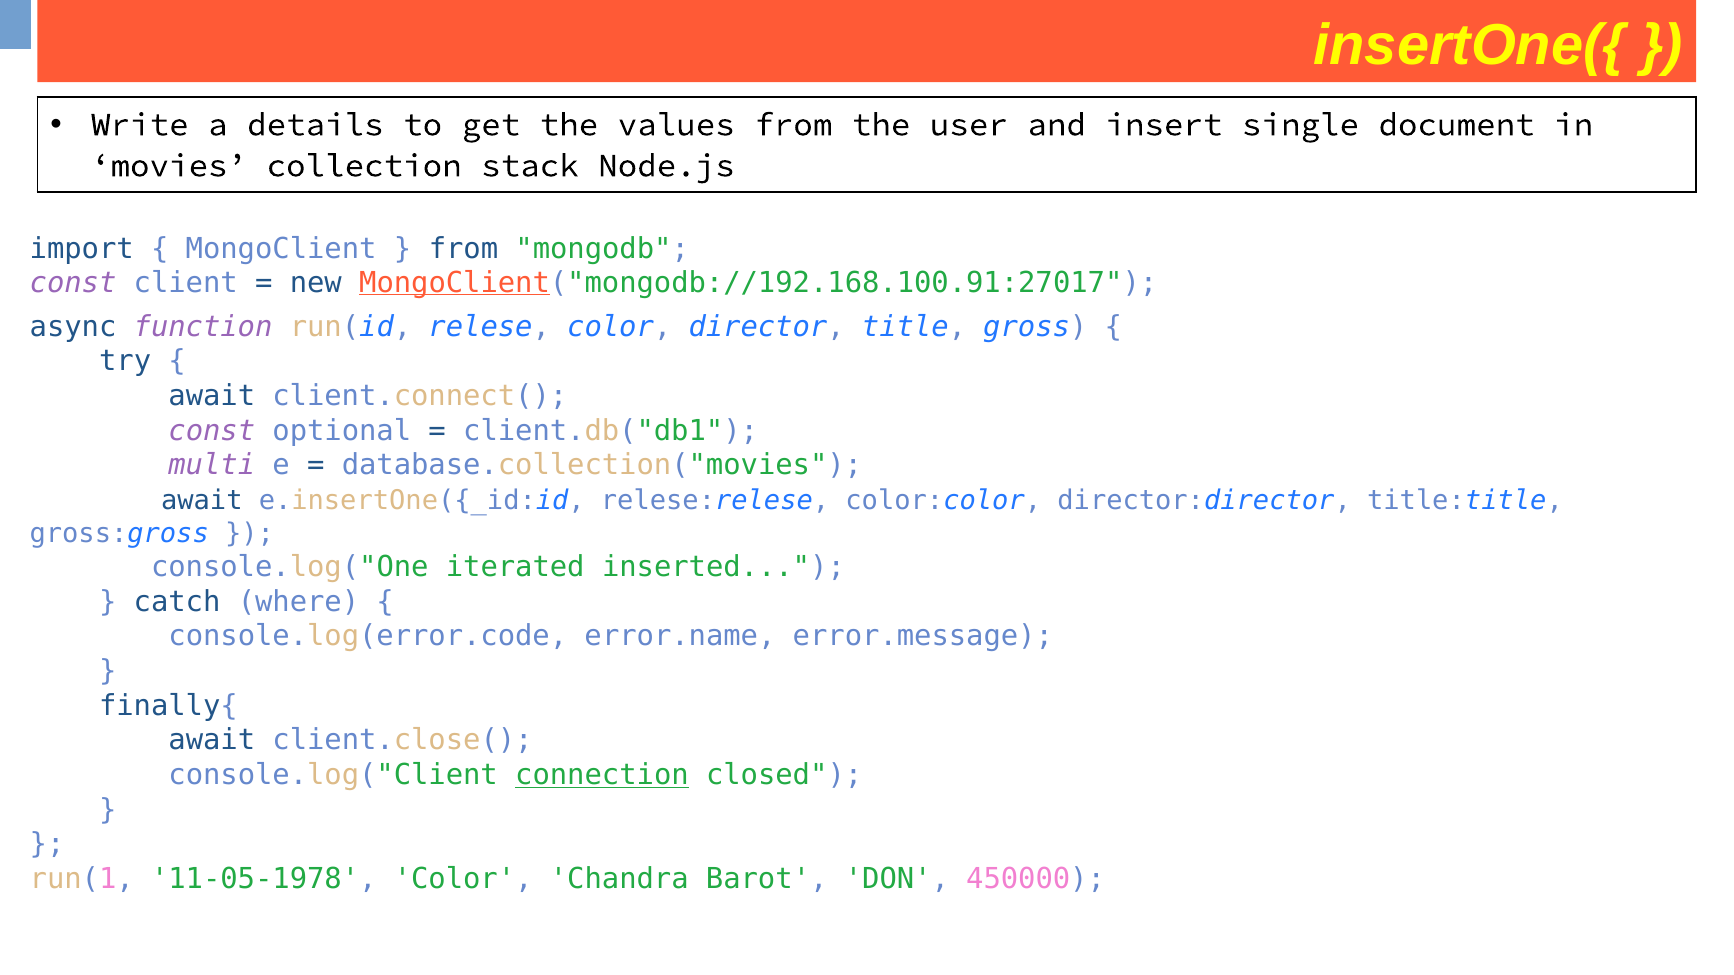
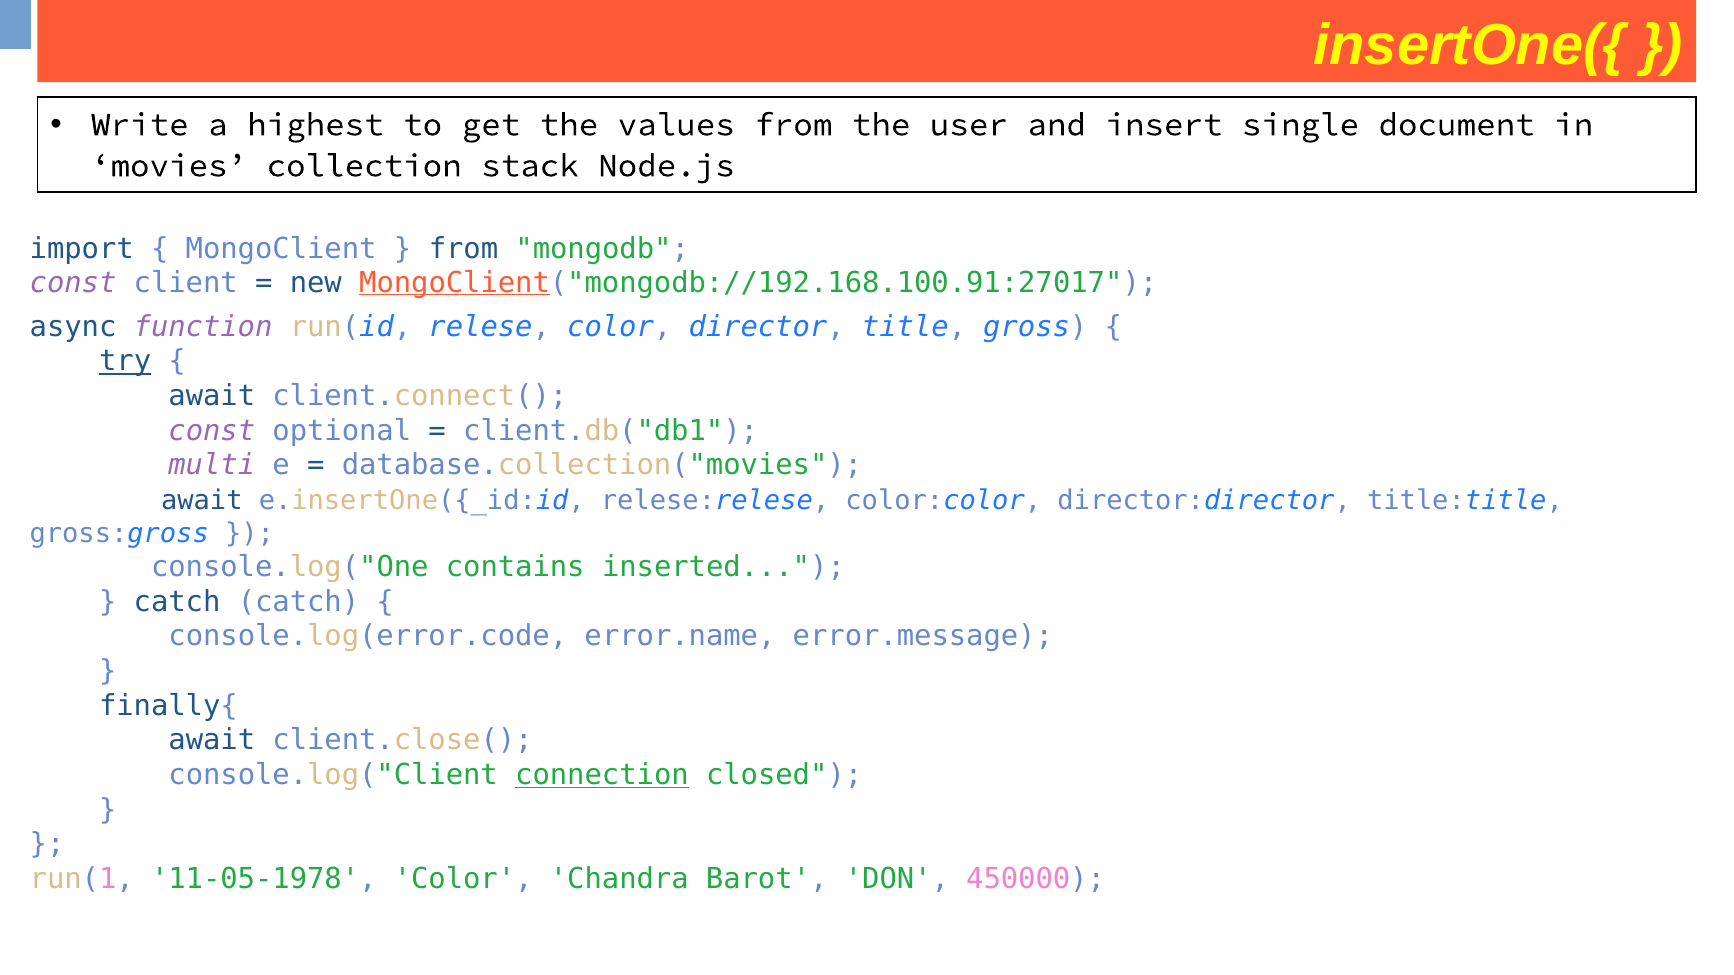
details: details -> highest
try underline: none -> present
iterated: iterated -> contains
catch where: where -> catch
